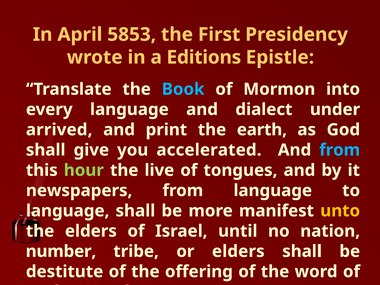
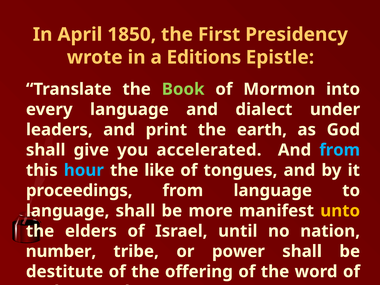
5853: 5853 -> 1850
Book colour: light blue -> light green
arrived: arrived -> leaders
hour colour: light green -> light blue
live: live -> like
newspapers: newspapers -> proceedings
or elders: elders -> power
